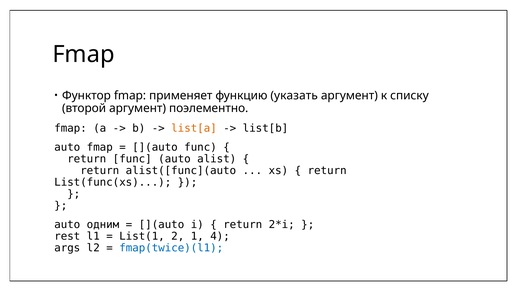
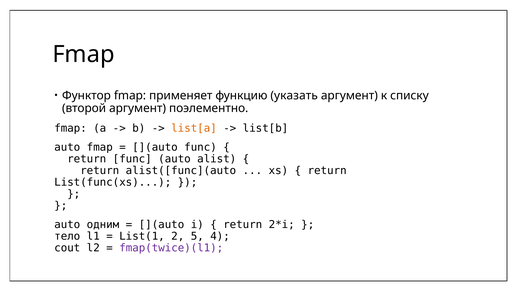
rest: rest -> тело
1: 1 -> 5
args: args -> cout
fmap(twice)(l1 colour: blue -> purple
